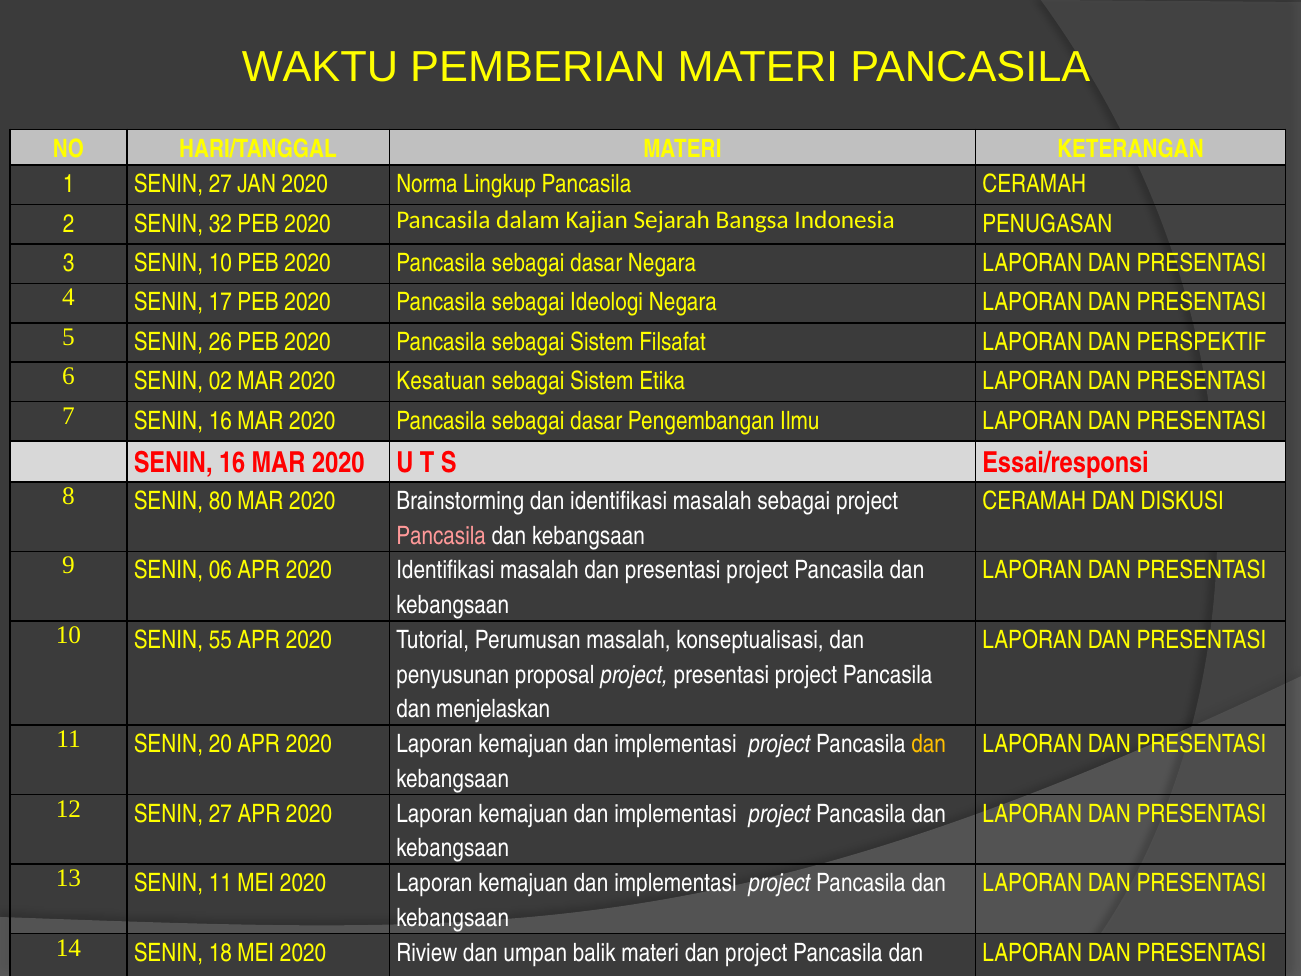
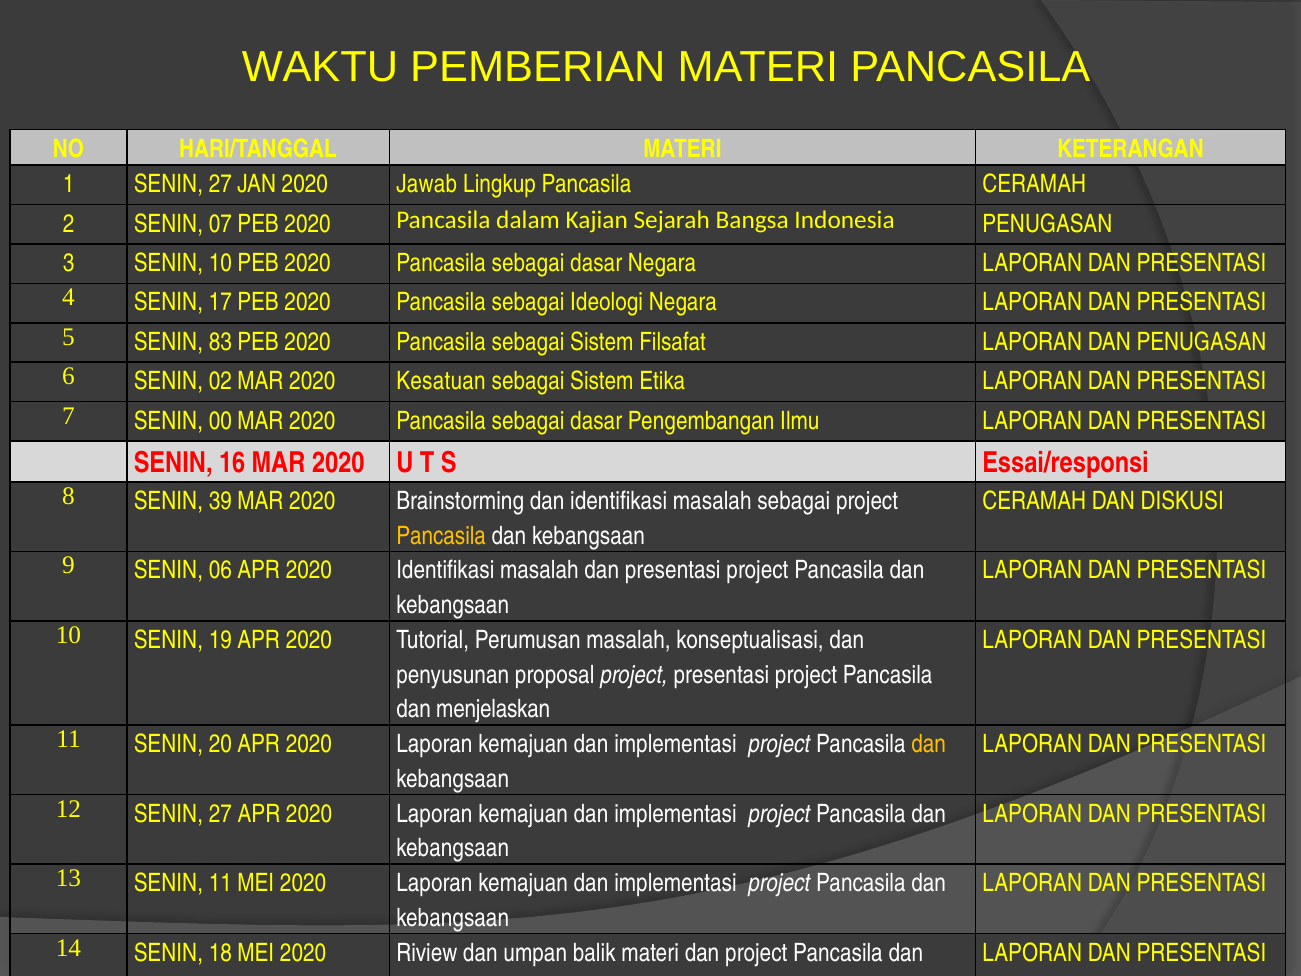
Norma: Norma -> Jawab
32: 32 -> 07
26: 26 -> 83
DAN PERSPEKTIF: PERSPEKTIF -> PENUGASAN
7 SENIN 16: 16 -> 00
80: 80 -> 39
Pancasila at (441, 536) colour: pink -> yellow
55: 55 -> 19
